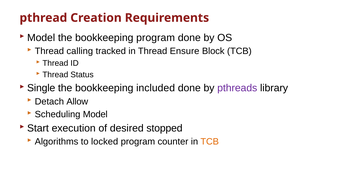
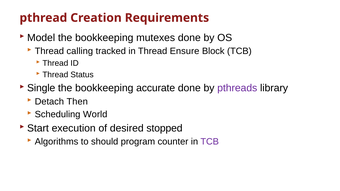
bookkeeping program: program -> mutexes
included: included -> accurate
Allow: Allow -> Then
Scheduling Model: Model -> World
locked: locked -> should
TCB at (210, 142) colour: orange -> purple
